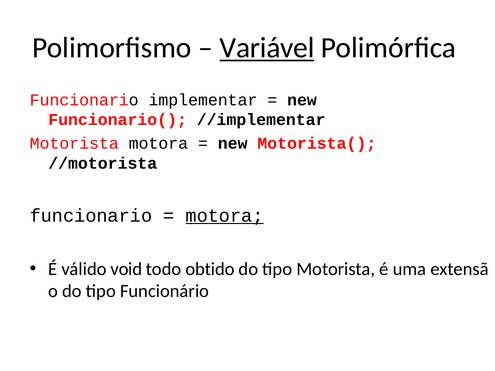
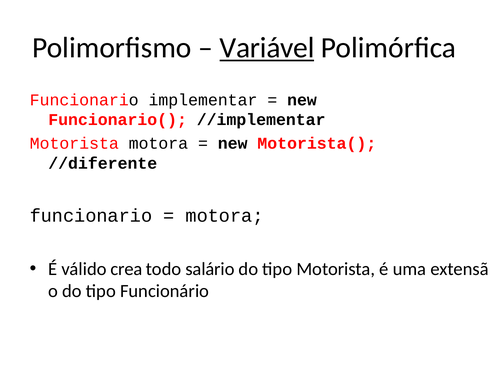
//motorista: //motorista -> //diferente
motora at (225, 216) underline: present -> none
void: void -> crea
obtido: obtido -> salário
